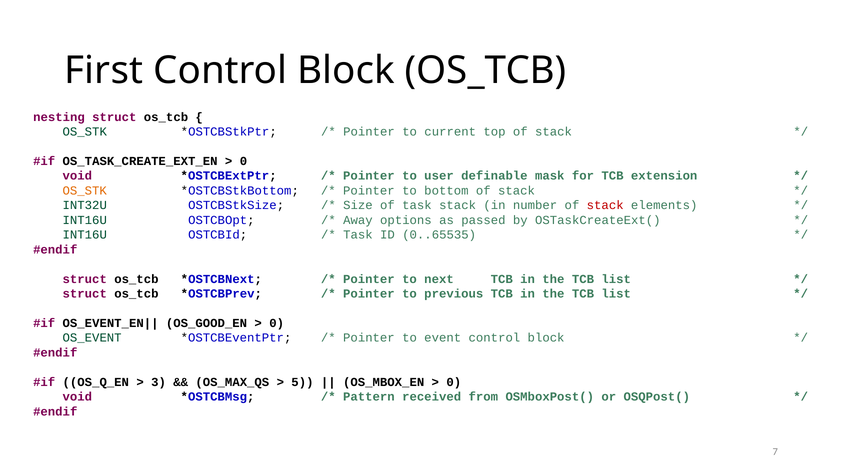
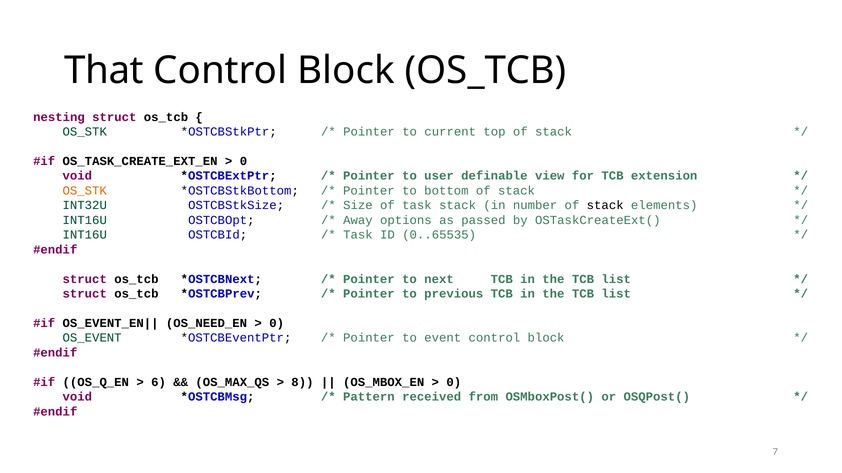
First: First -> That
mask: mask -> view
stack at (605, 206) colour: red -> black
OS_GOOD_EN: OS_GOOD_EN -> OS_NEED_EN
3: 3 -> 6
5: 5 -> 8
